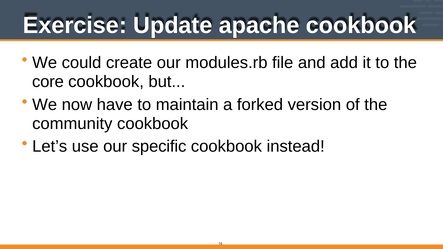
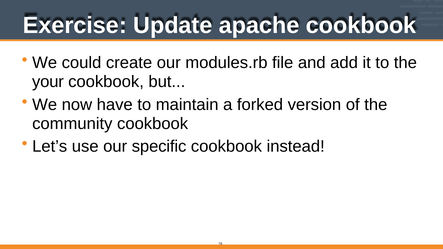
core: core -> your
